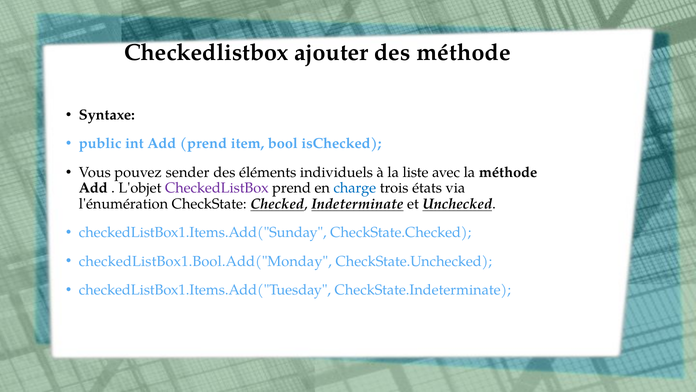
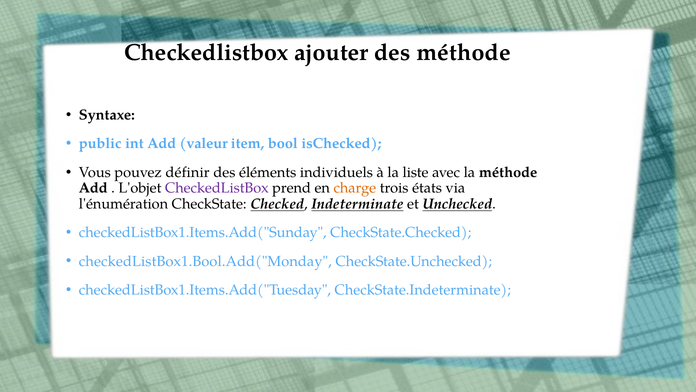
Add prend: prend -> valeur
sender: sender -> définir
charge colour: blue -> orange
